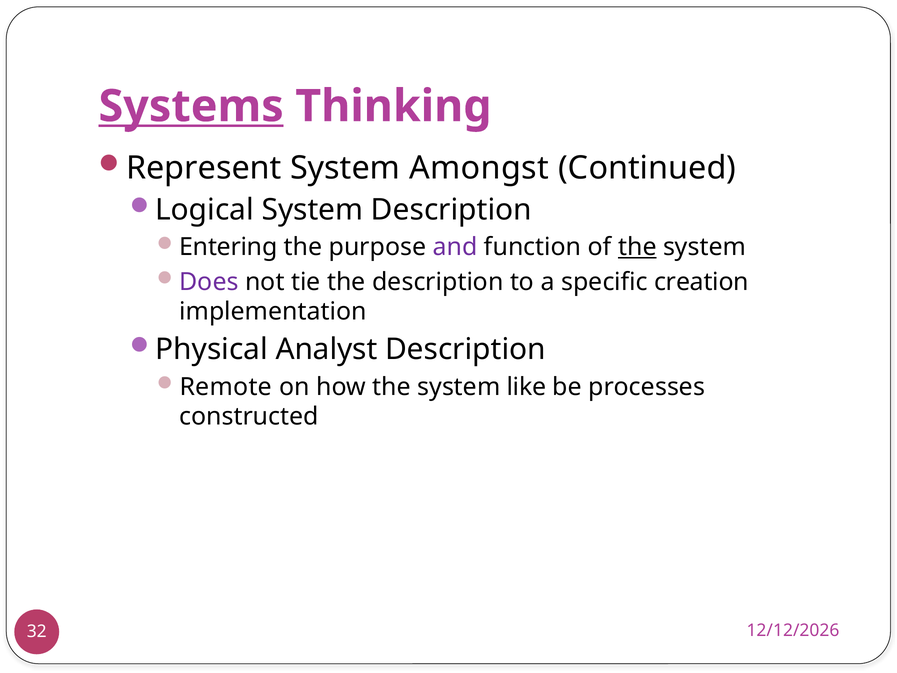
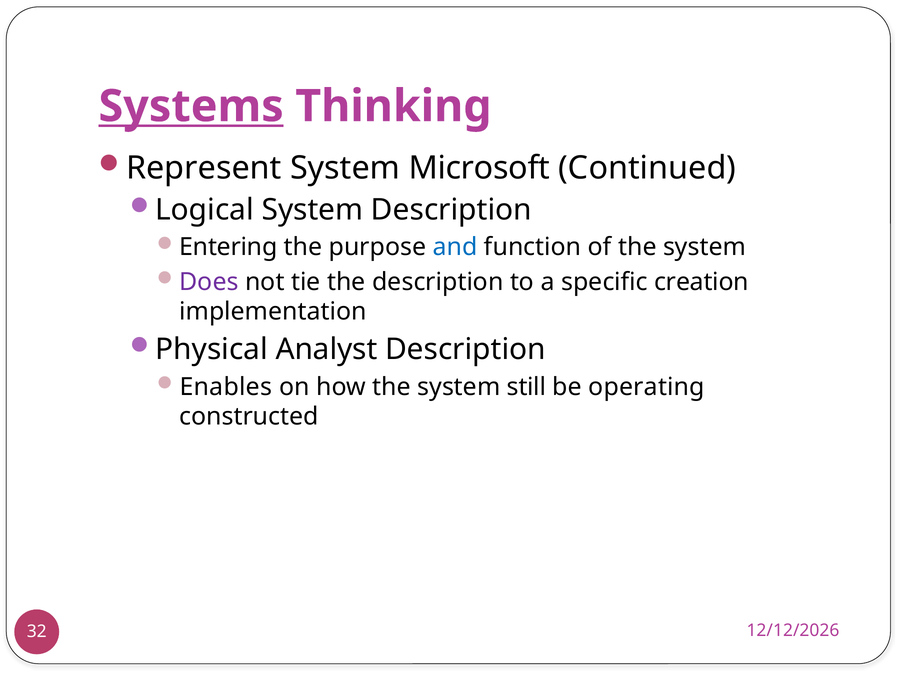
Amongst: Amongst -> Microsoft
and colour: purple -> blue
the at (637, 247) underline: present -> none
Remote: Remote -> Enables
like: like -> still
processes: processes -> operating
